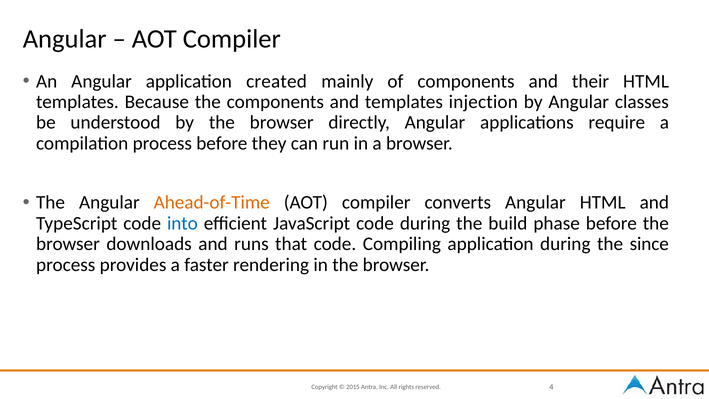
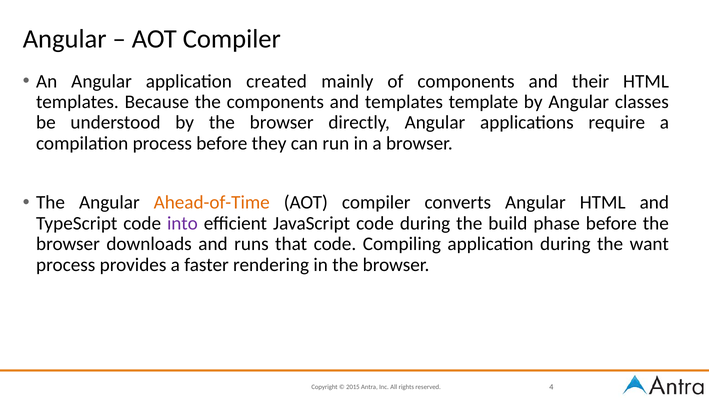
injection: injection -> template
into colour: blue -> purple
since: since -> want
